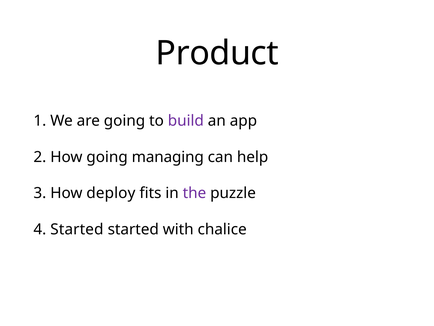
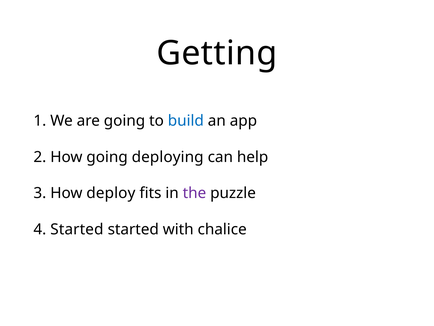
Product: Product -> Getting
build colour: purple -> blue
managing: managing -> deploying
